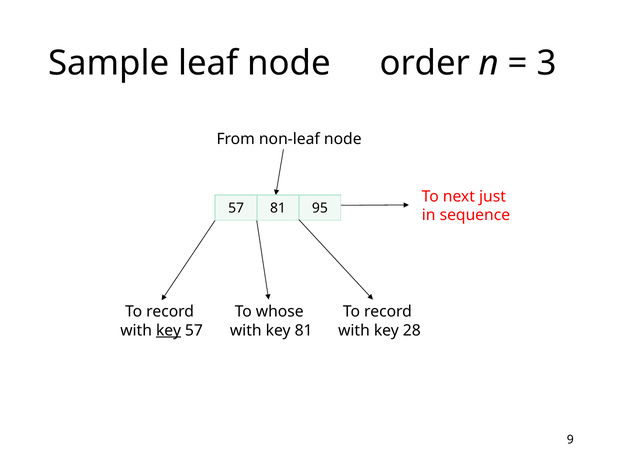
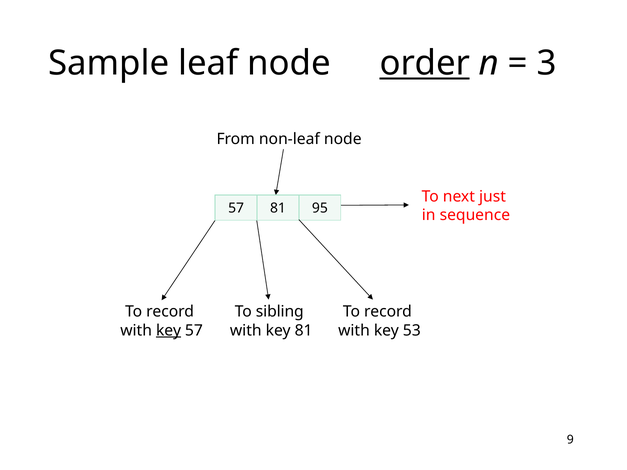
order underline: none -> present
whose: whose -> sibling
28: 28 -> 53
